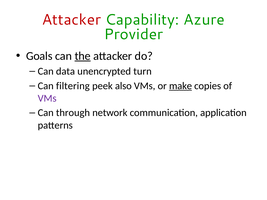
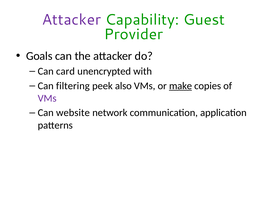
Attacker at (71, 20) colour: red -> purple
Azure: Azure -> Guest
the underline: present -> none
data: data -> card
turn: turn -> with
through: through -> website
